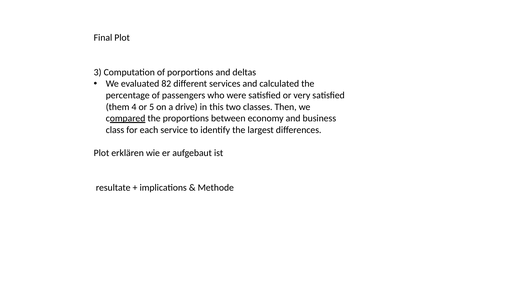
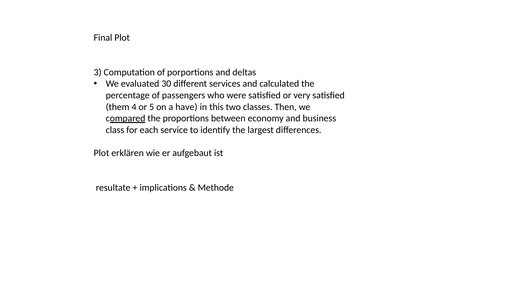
82: 82 -> 30
drive: drive -> have
